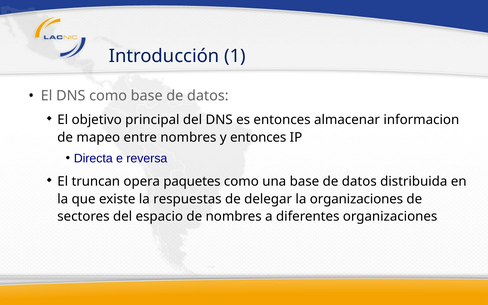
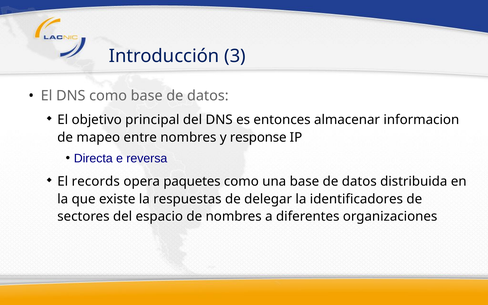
1: 1 -> 3
y entonces: entonces -> response
truncan: truncan -> records
la organizaciones: organizaciones -> identificadores
